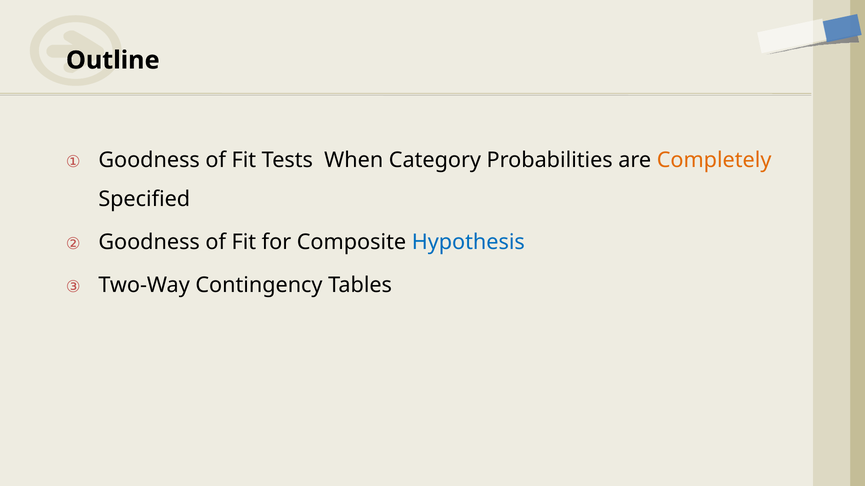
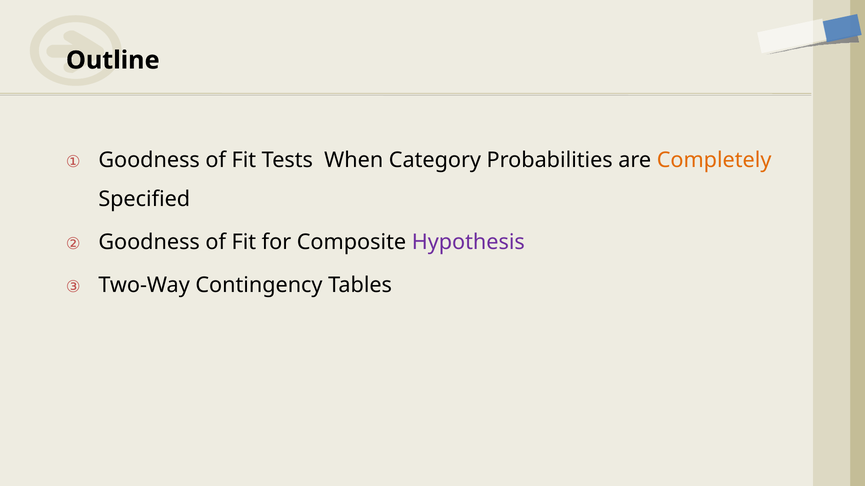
Hypothesis colour: blue -> purple
